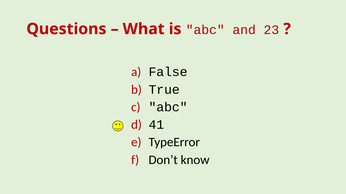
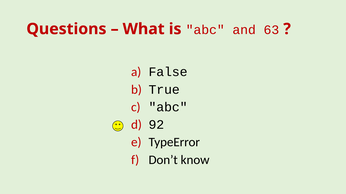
23: 23 -> 63
41: 41 -> 92
